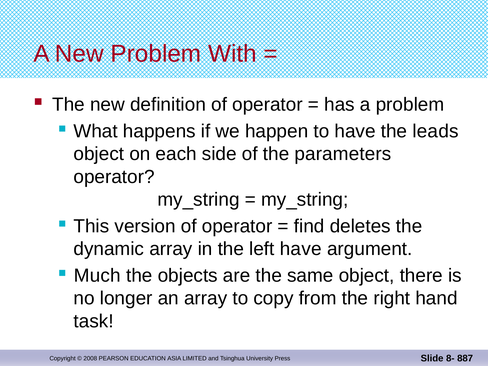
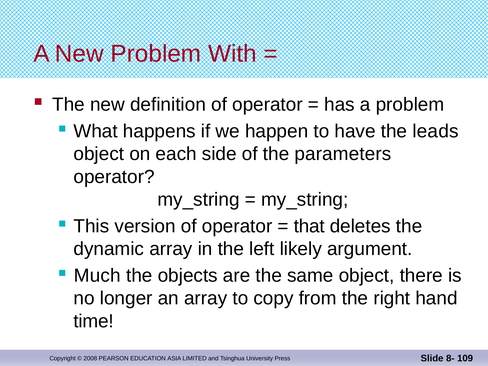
find: find -> that
left have: have -> likely
task: task -> time
887: 887 -> 109
